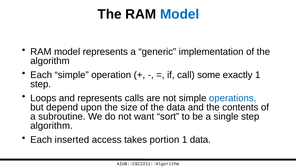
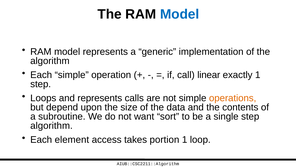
some: some -> linear
operations colour: blue -> orange
inserted: inserted -> element
1 data: data -> loop
